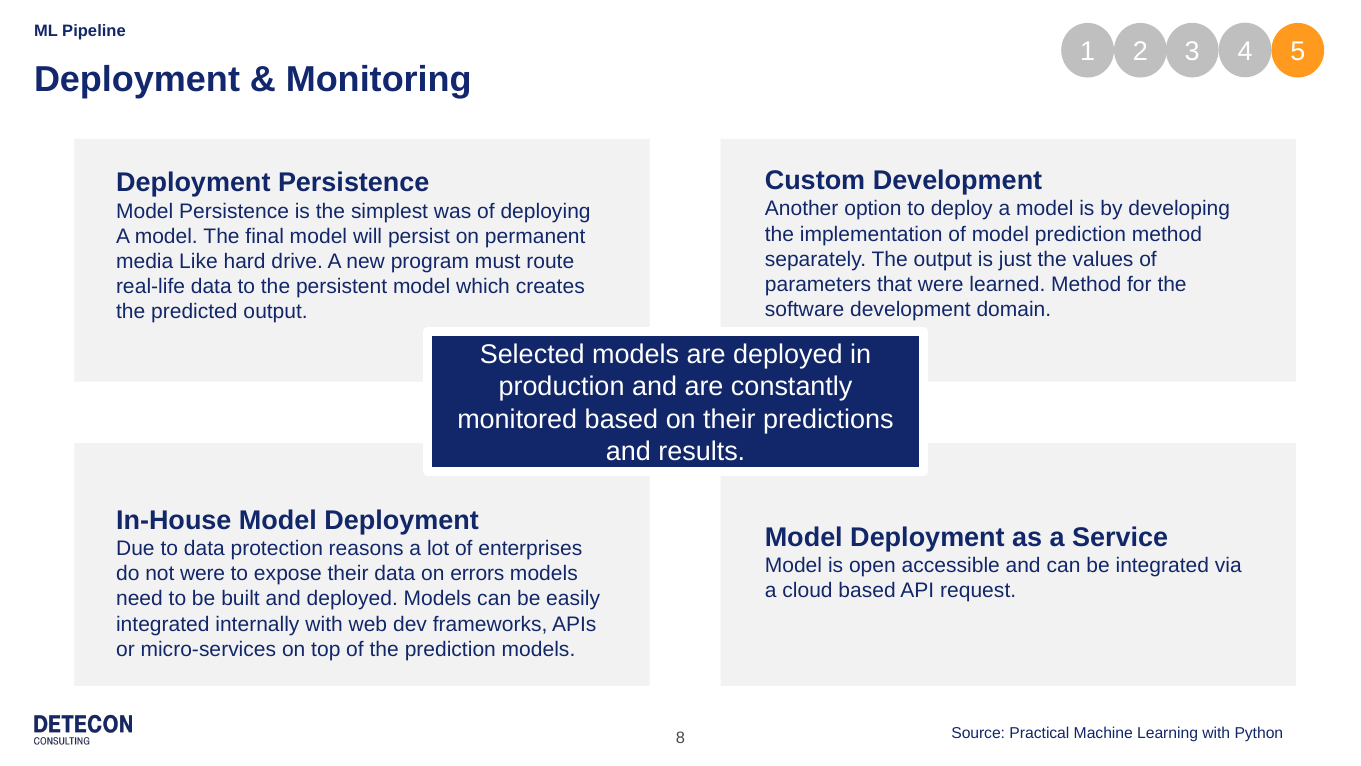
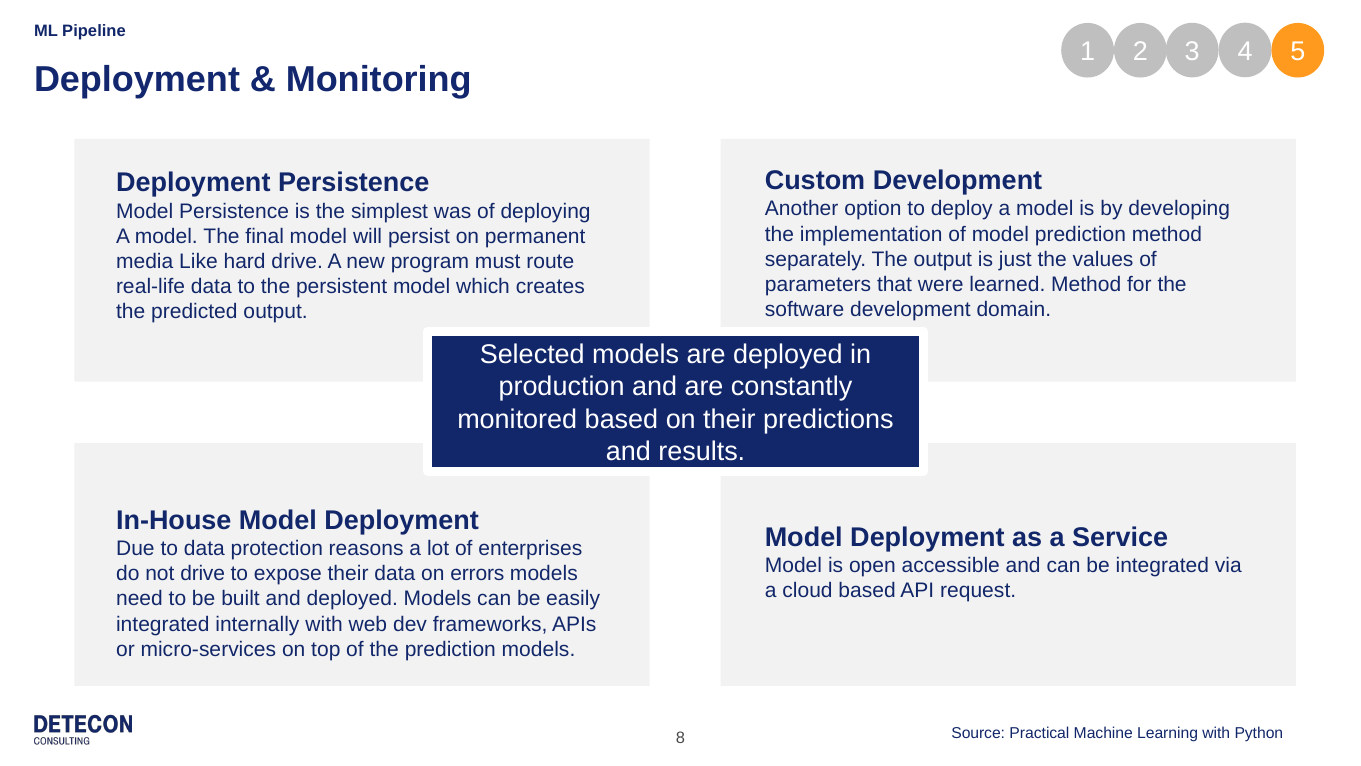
not were: were -> drive
